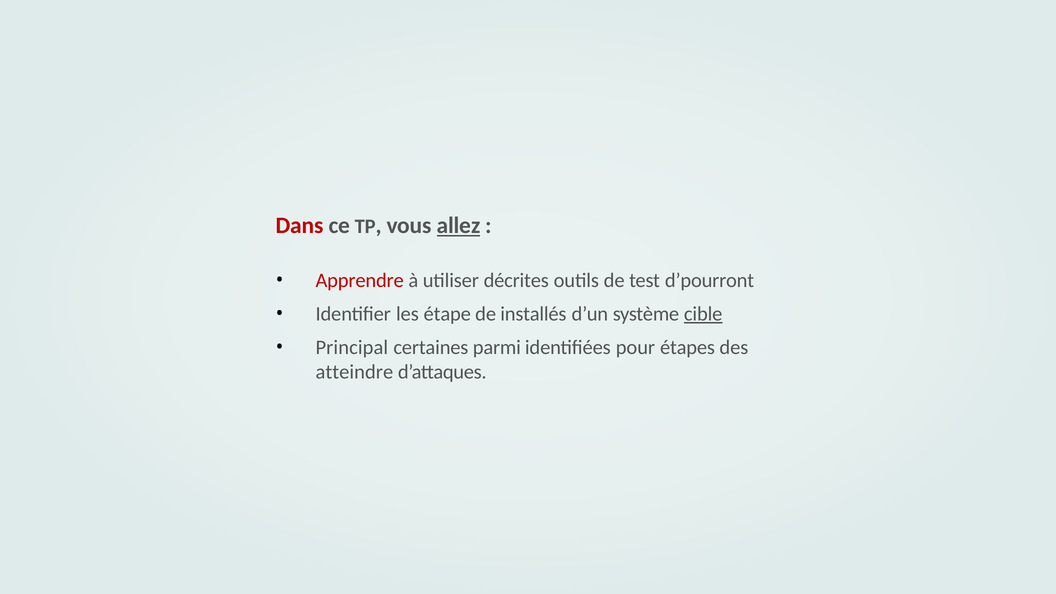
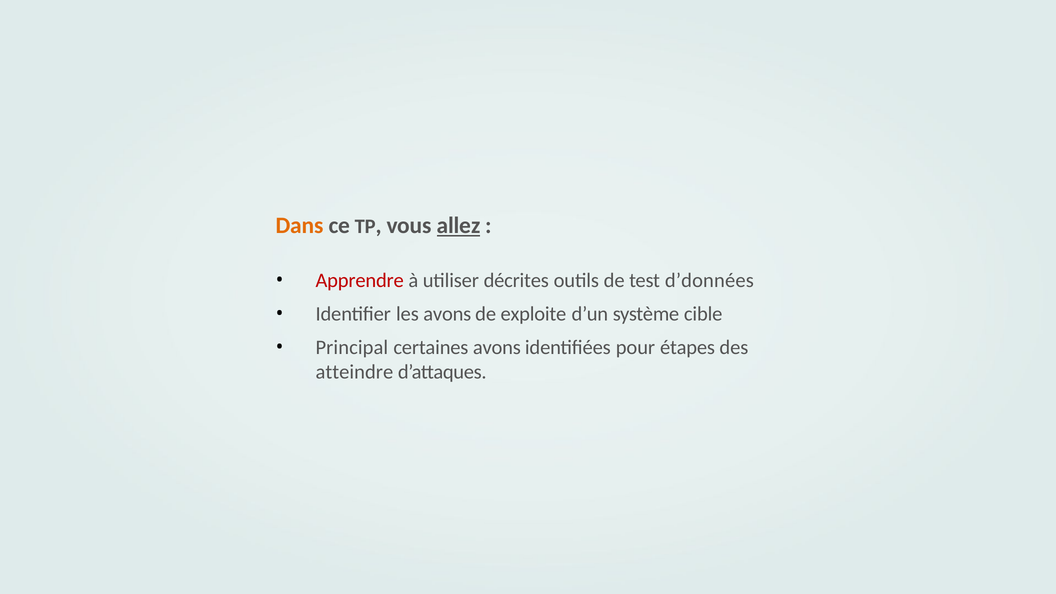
Dans colour: red -> orange
d’pourront: d’pourront -> d’données
les étape: étape -> avons
installés: installés -> exploite
cible underline: present -> none
certaines parmi: parmi -> avons
